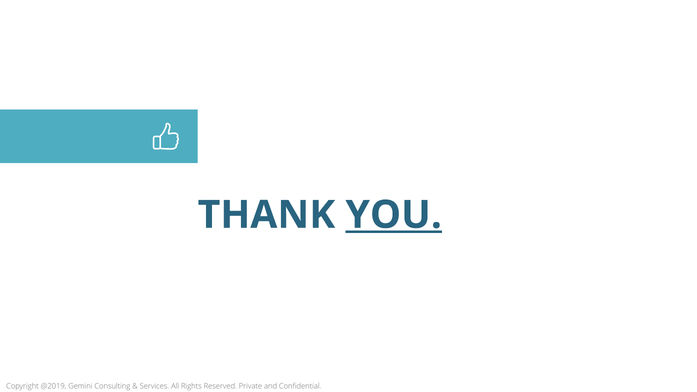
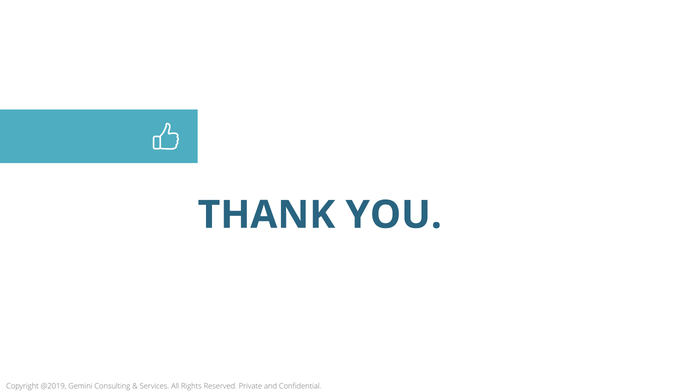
YOU underline: present -> none
